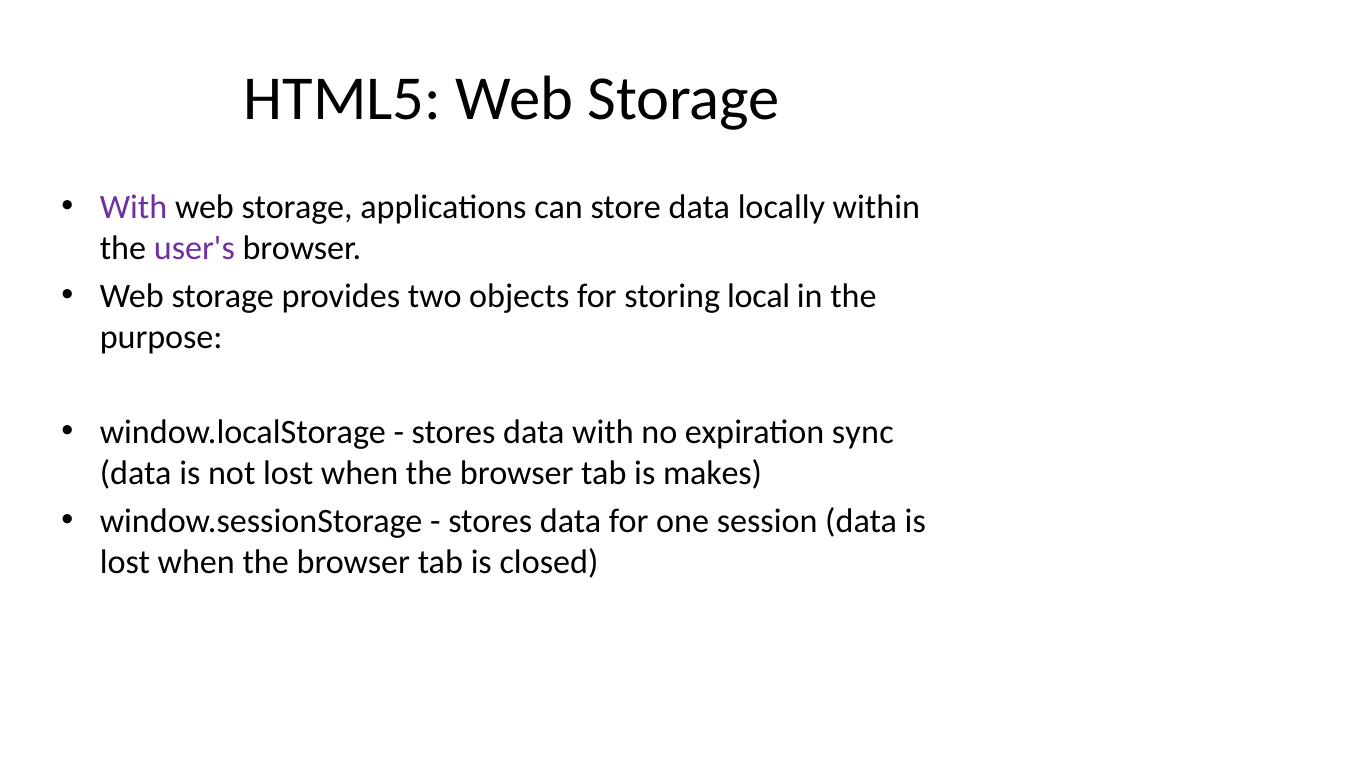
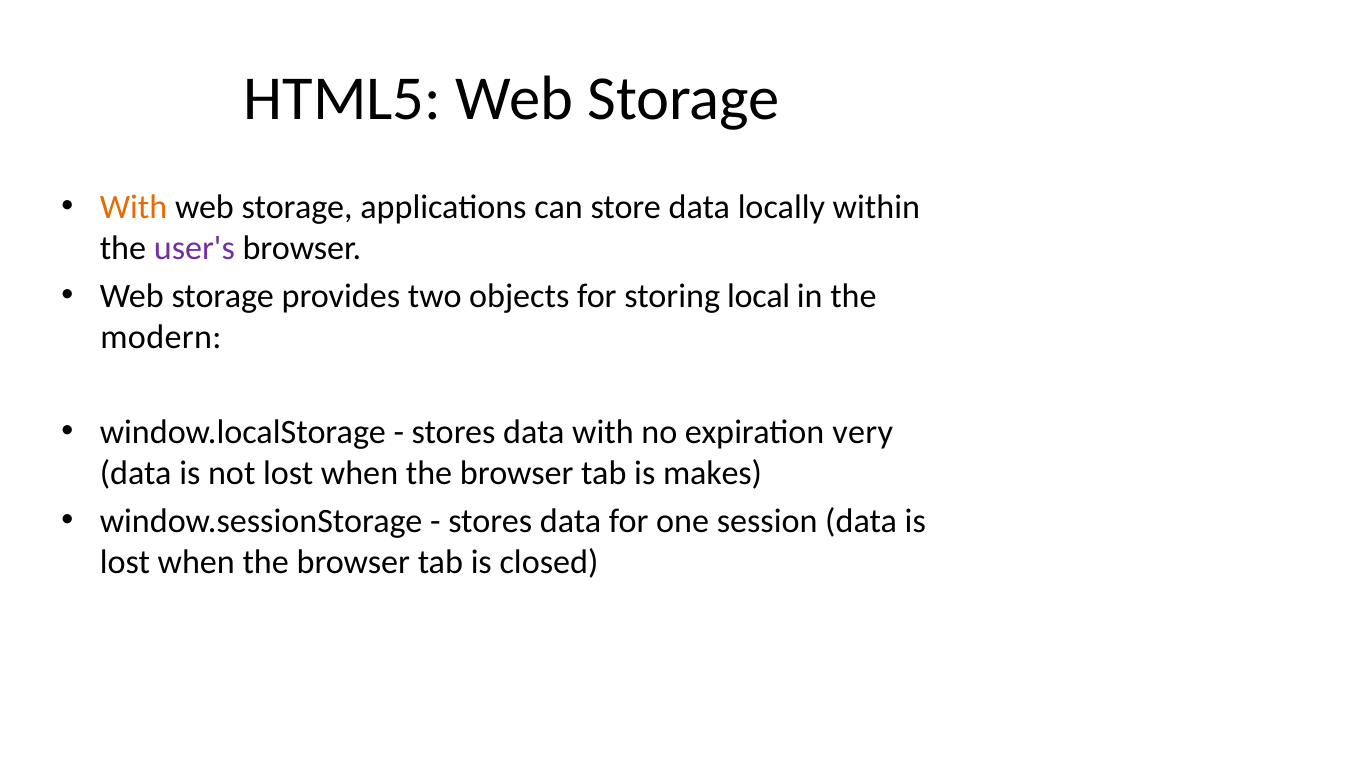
With at (134, 207) colour: purple -> orange
purpose: purpose -> modern
sync: sync -> very
